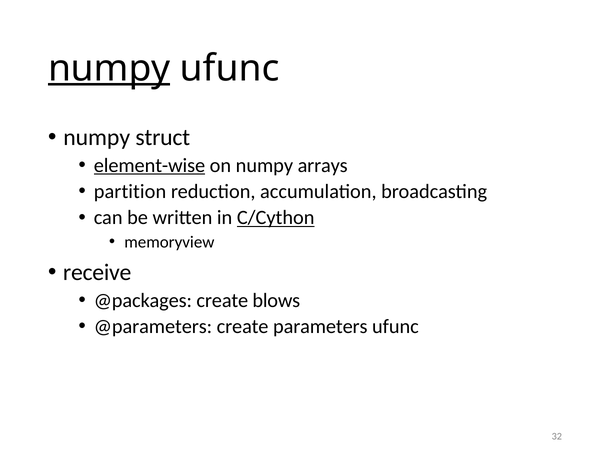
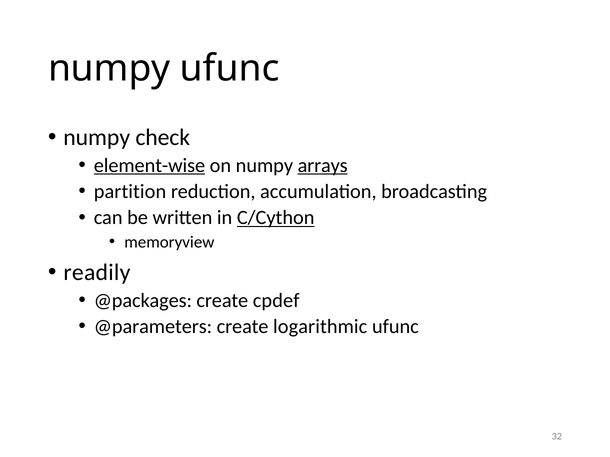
numpy at (109, 68) underline: present -> none
struct: struct -> check
arrays underline: none -> present
receive: receive -> readily
blows: blows -> cpdef
parameters: parameters -> logarithmic
